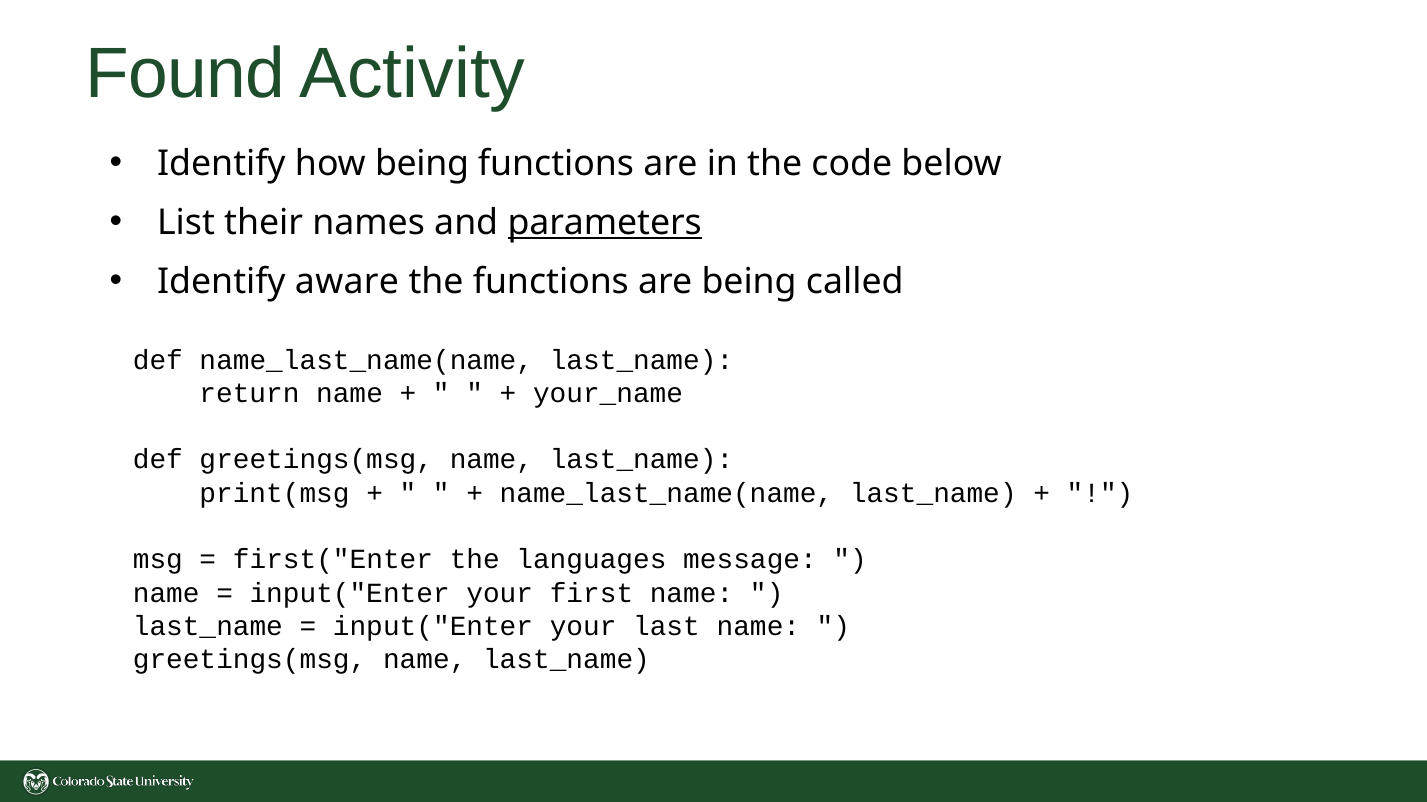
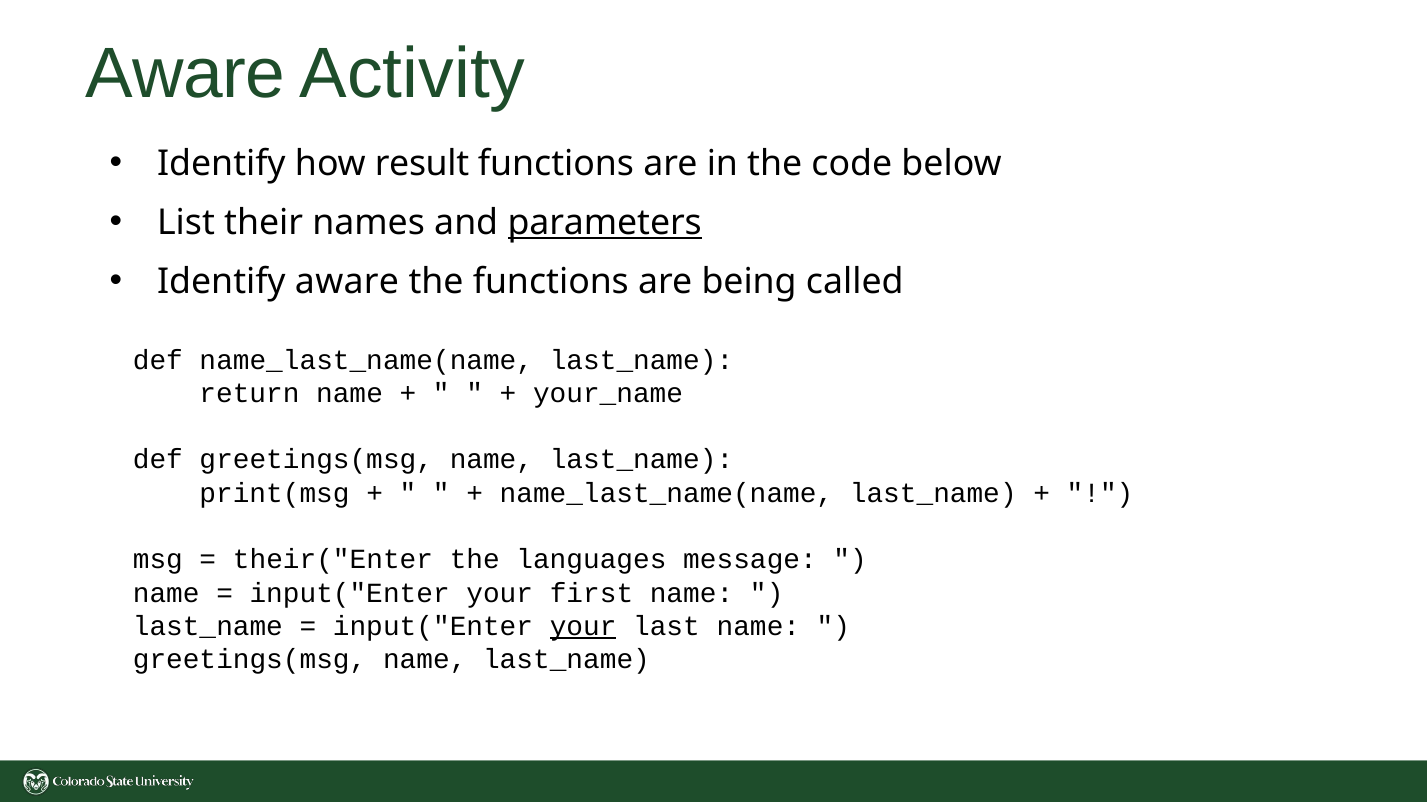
Found at (185, 74): Found -> Aware
how being: being -> result
first("Enter: first("Enter -> their("Enter
your at (583, 627) underline: none -> present
